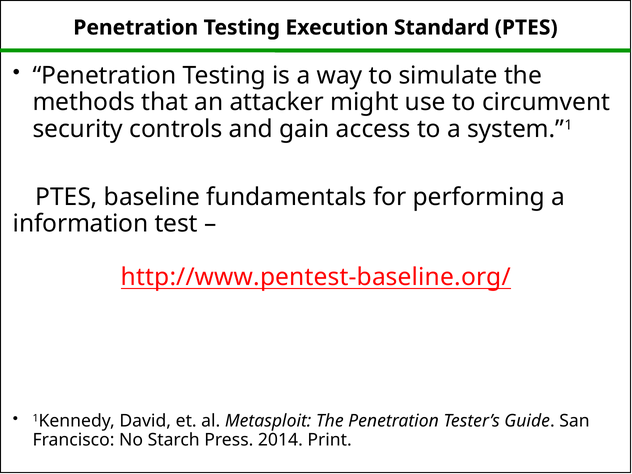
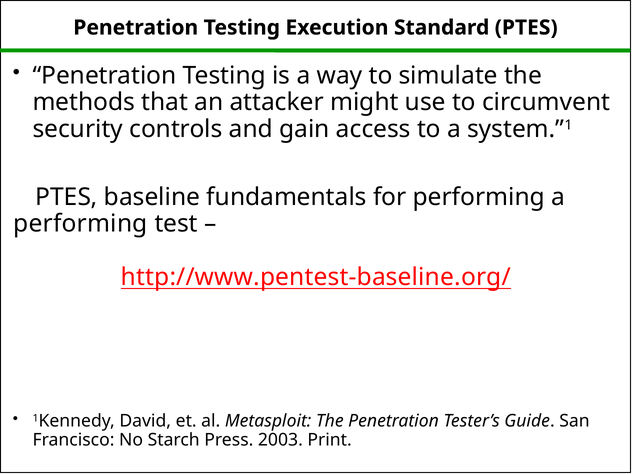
information at (81, 224): information -> performing
2014: 2014 -> 2003
